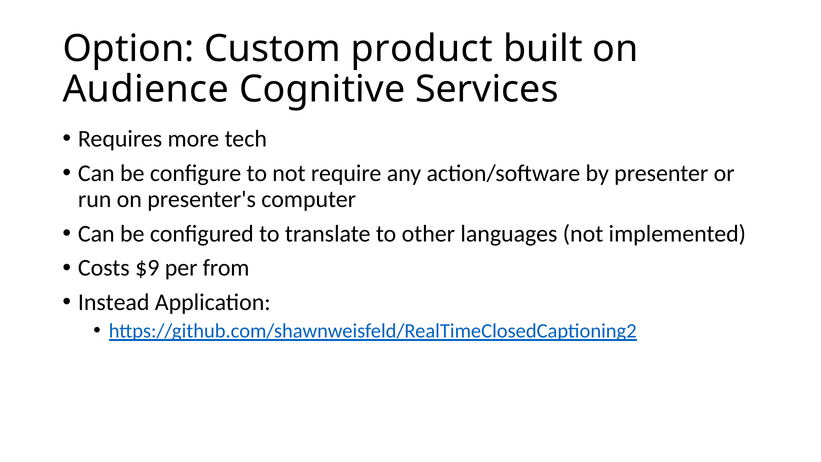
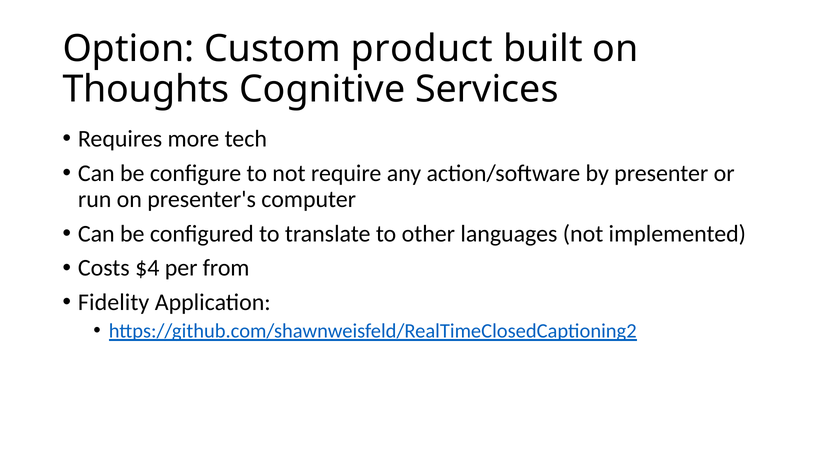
Audience: Audience -> Thoughts
$9: $9 -> $4
Instead: Instead -> Fidelity
